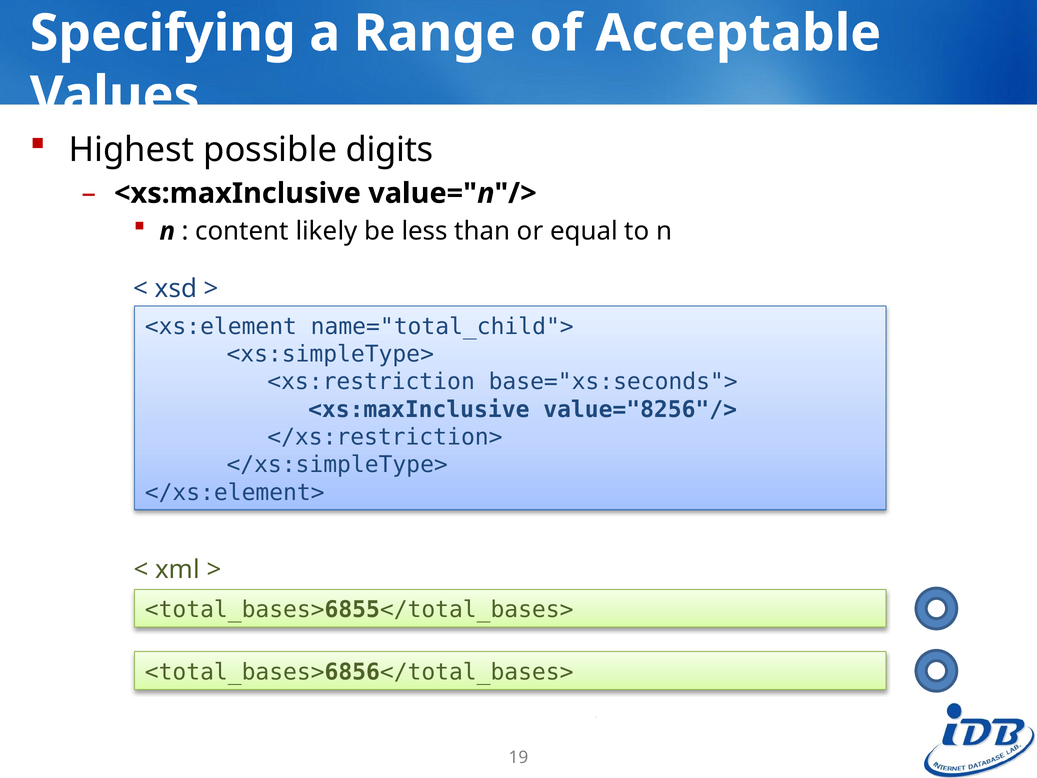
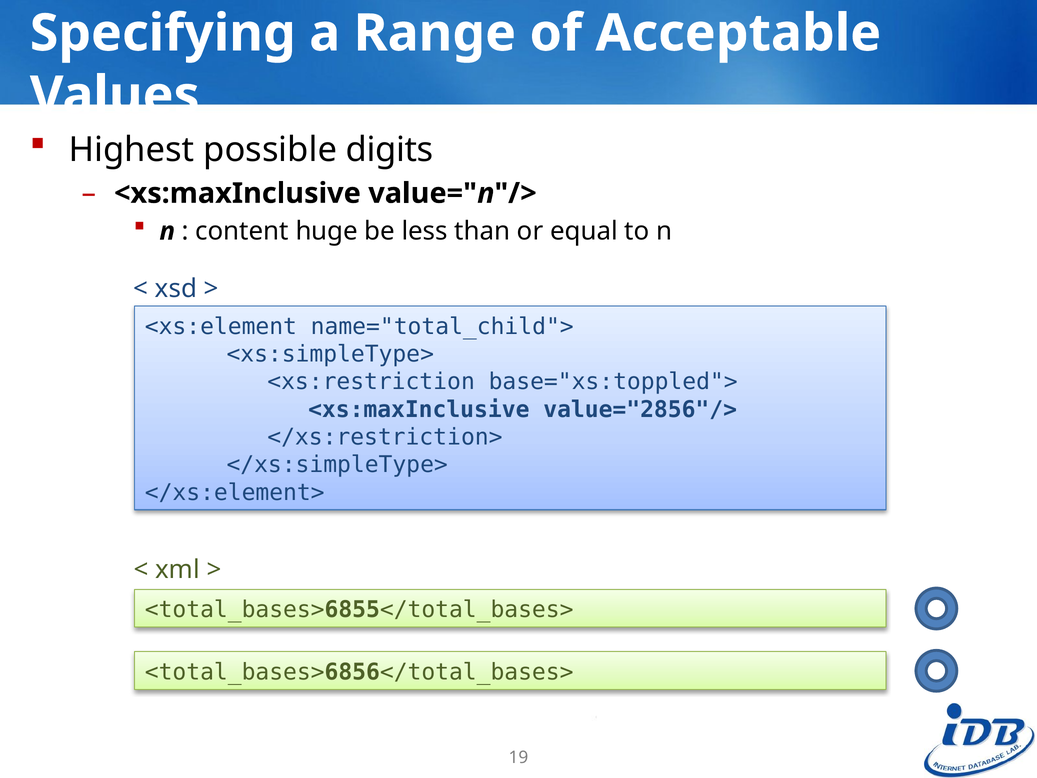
likely: likely -> huge
base="xs:seconds">: base="xs:seconds"> -> base="xs:toppled">
value="8256"/>: value="8256"/> -> value="2856"/>
